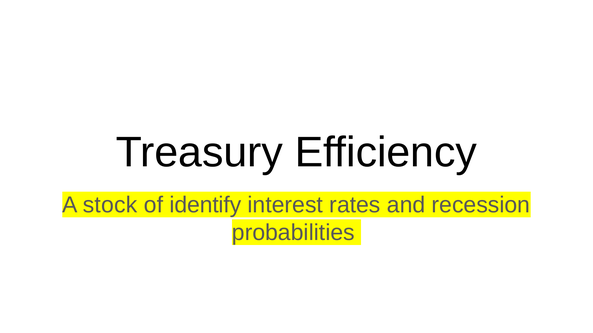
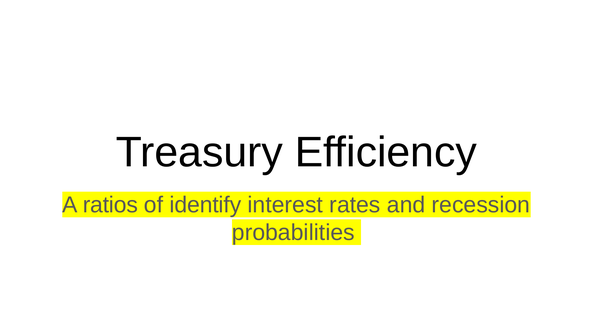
stock: stock -> ratios
